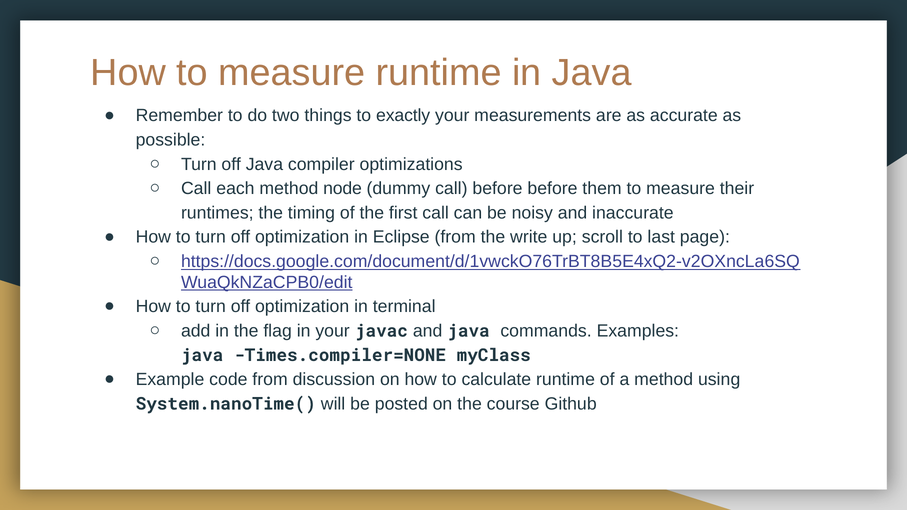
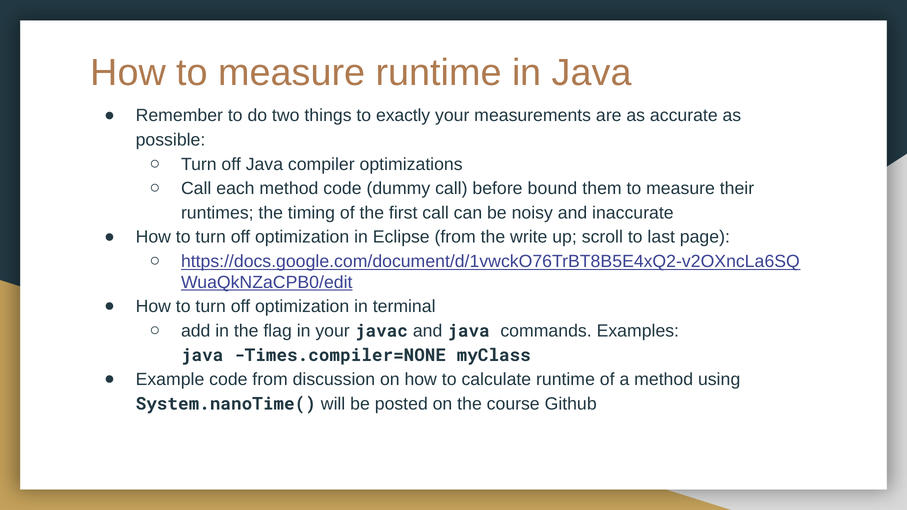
method node: node -> code
before before: before -> bound
